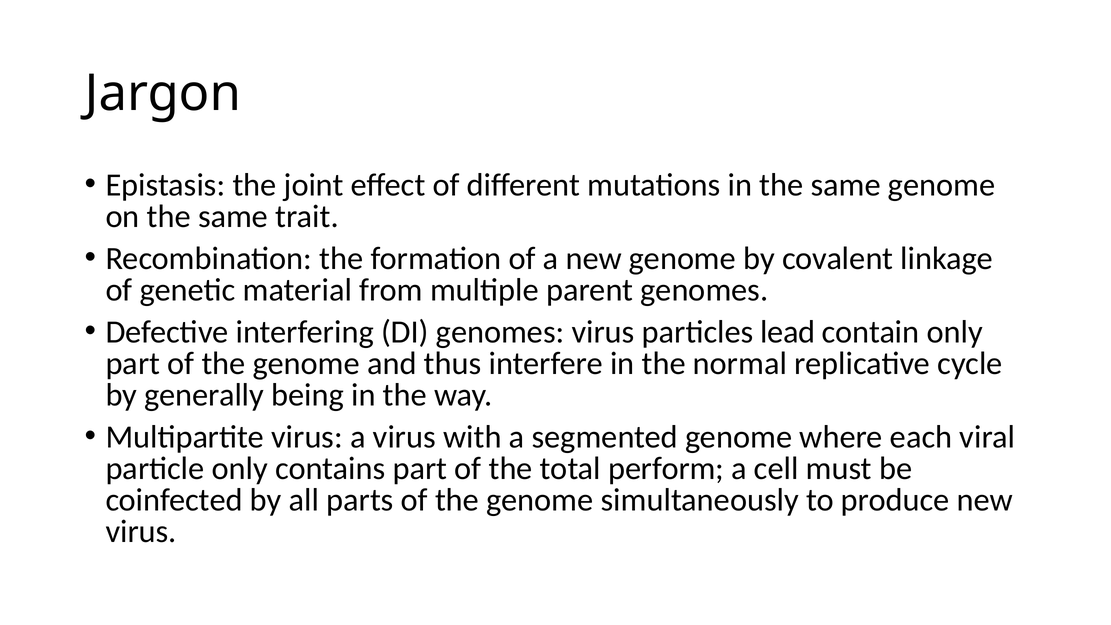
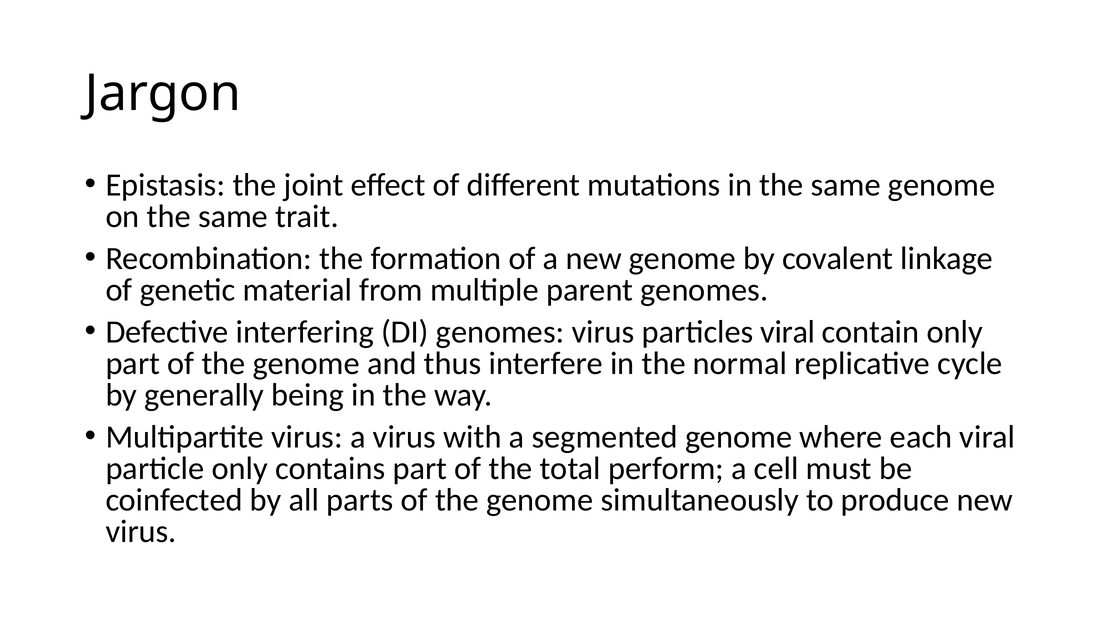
particles lead: lead -> viral
